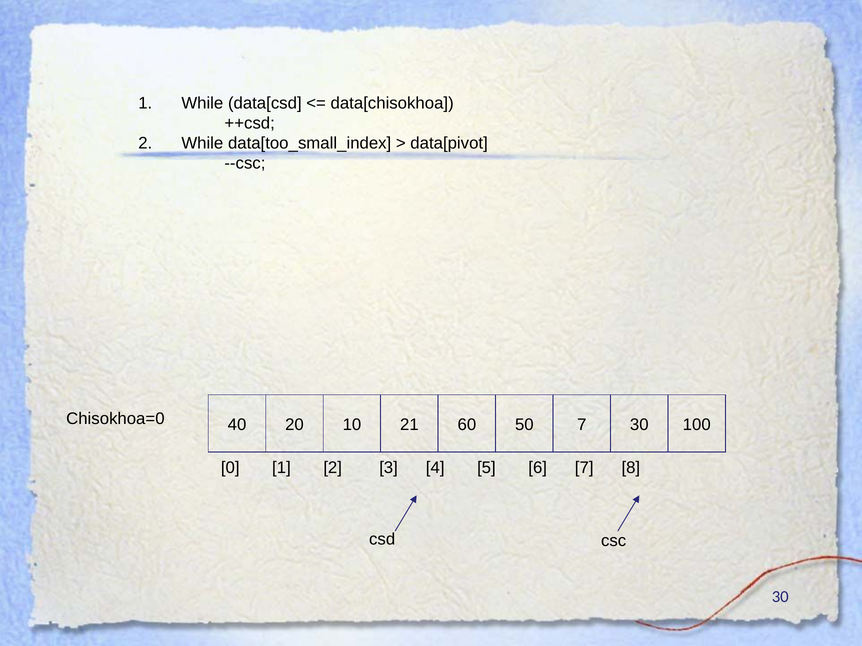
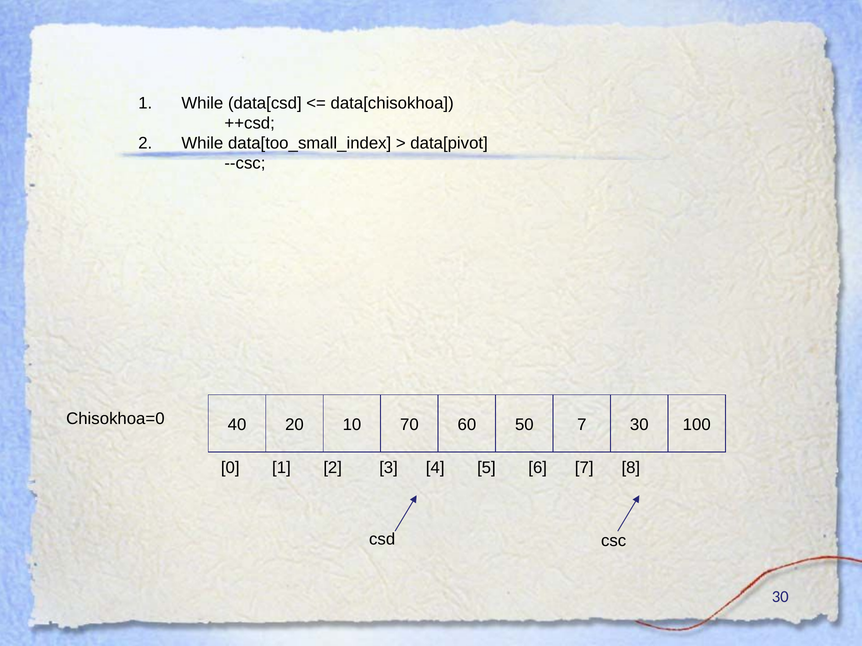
21: 21 -> 70
